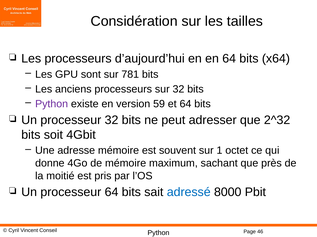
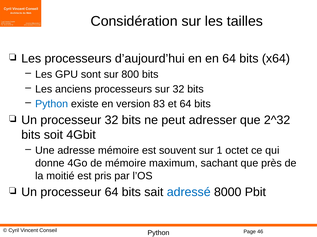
781: 781 -> 800
Python at (52, 104) colour: purple -> blue
59: 59 -> 83
